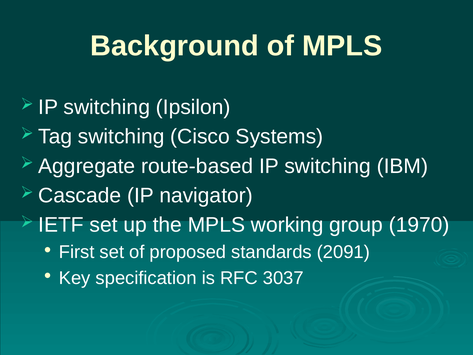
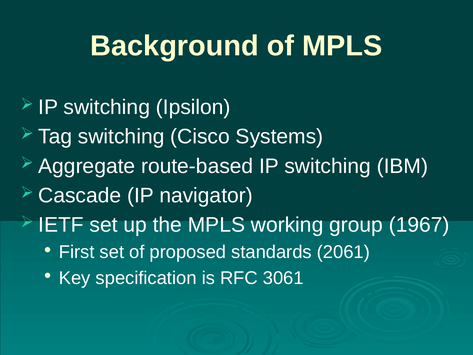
1970: 1970 -> 1967
2091: 2091 -> 2061
3037: 3037 -> 3061
